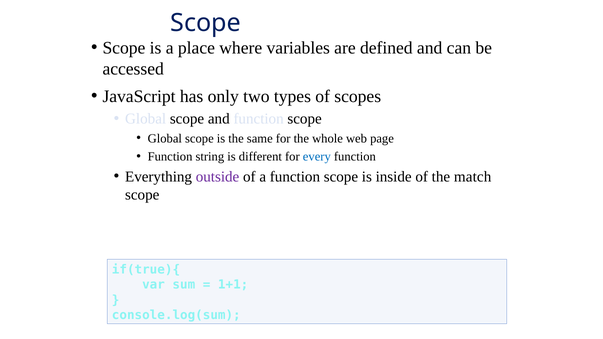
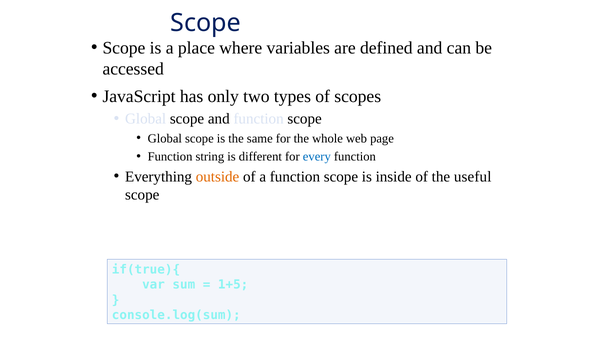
outside colour: purple -> orange
match: match -> useful
1+1: 1+1 -> 1+5
